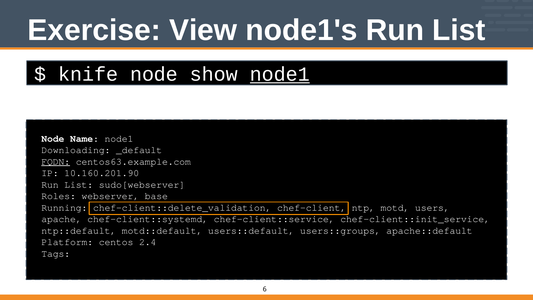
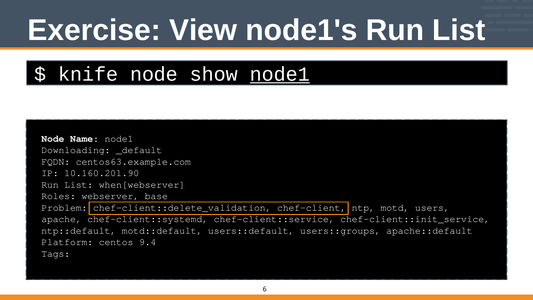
FQDN underline: present -> none
sudo[webserver: sudo[webserver -> when[webserver
Running: Running -> Problem
2.4: 2.4 -> 9.4
